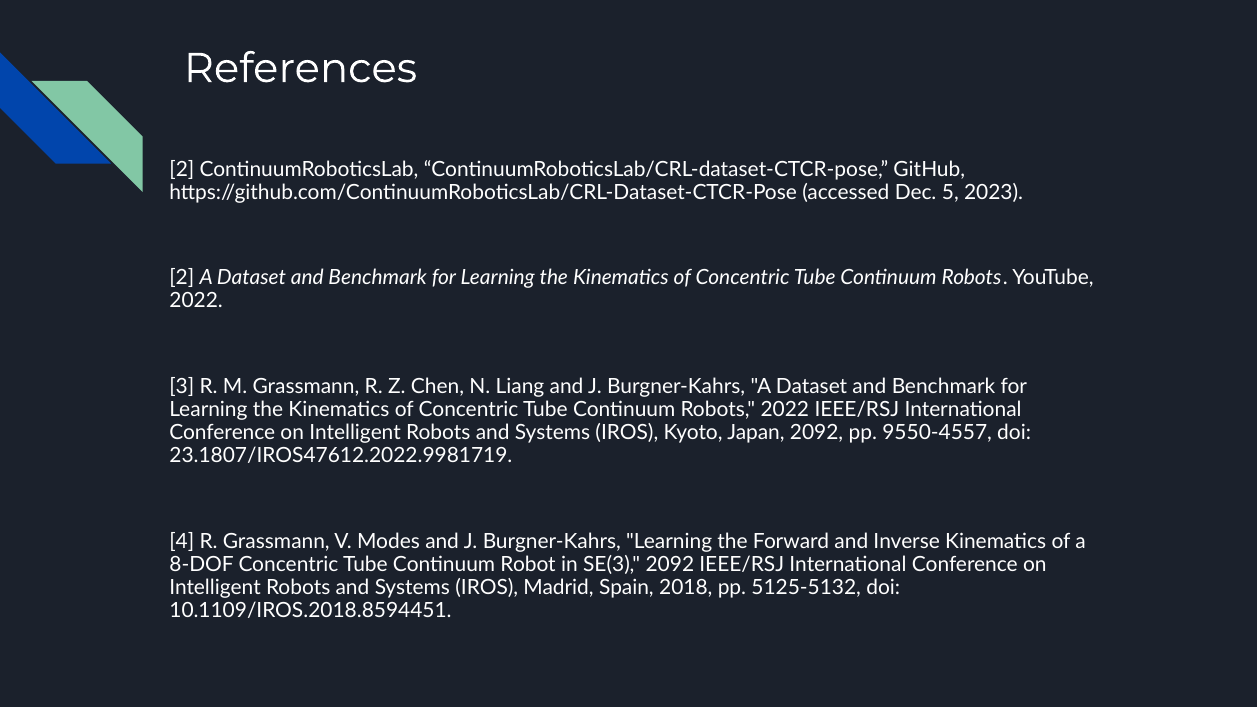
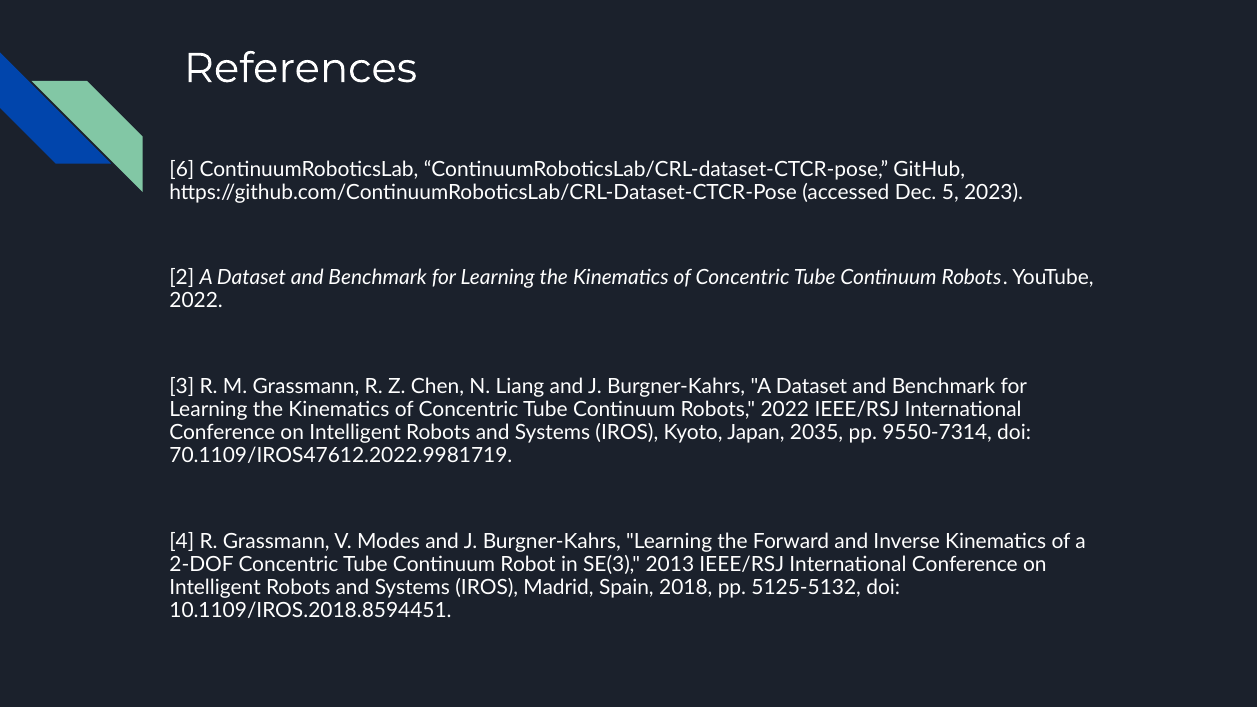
2 at (182, 169): 2 -> 6
Japan 2092: 2092 -> 2035
9550-4557: 9550-4557 -> 9550-7314
23.1807/IROS47612.2022.9981719: 23.1807/IROS47612.2022.9981719 -> 70.1109/IROS47612.2022.9981719
8-DOF: 8-DOF -> 2-DOF
SE(3 2092: 2092 -> 2013
